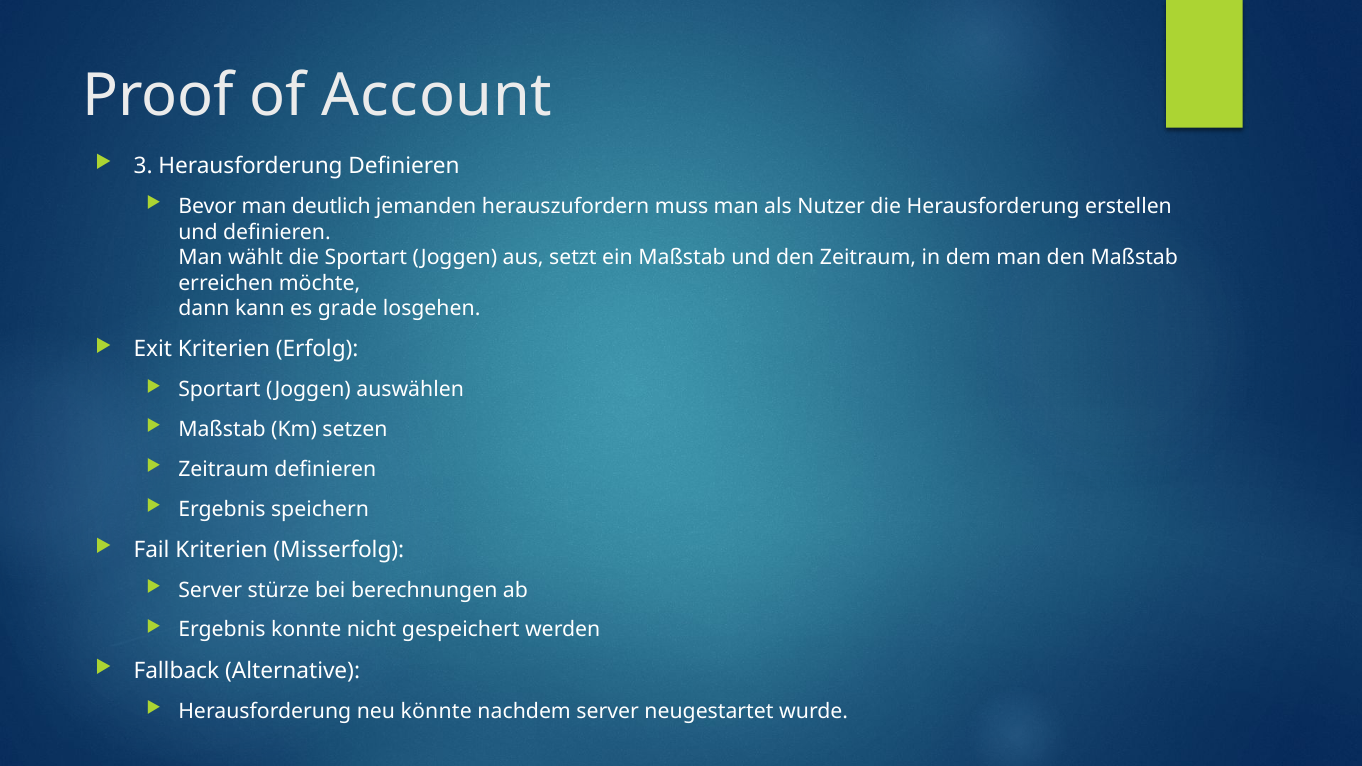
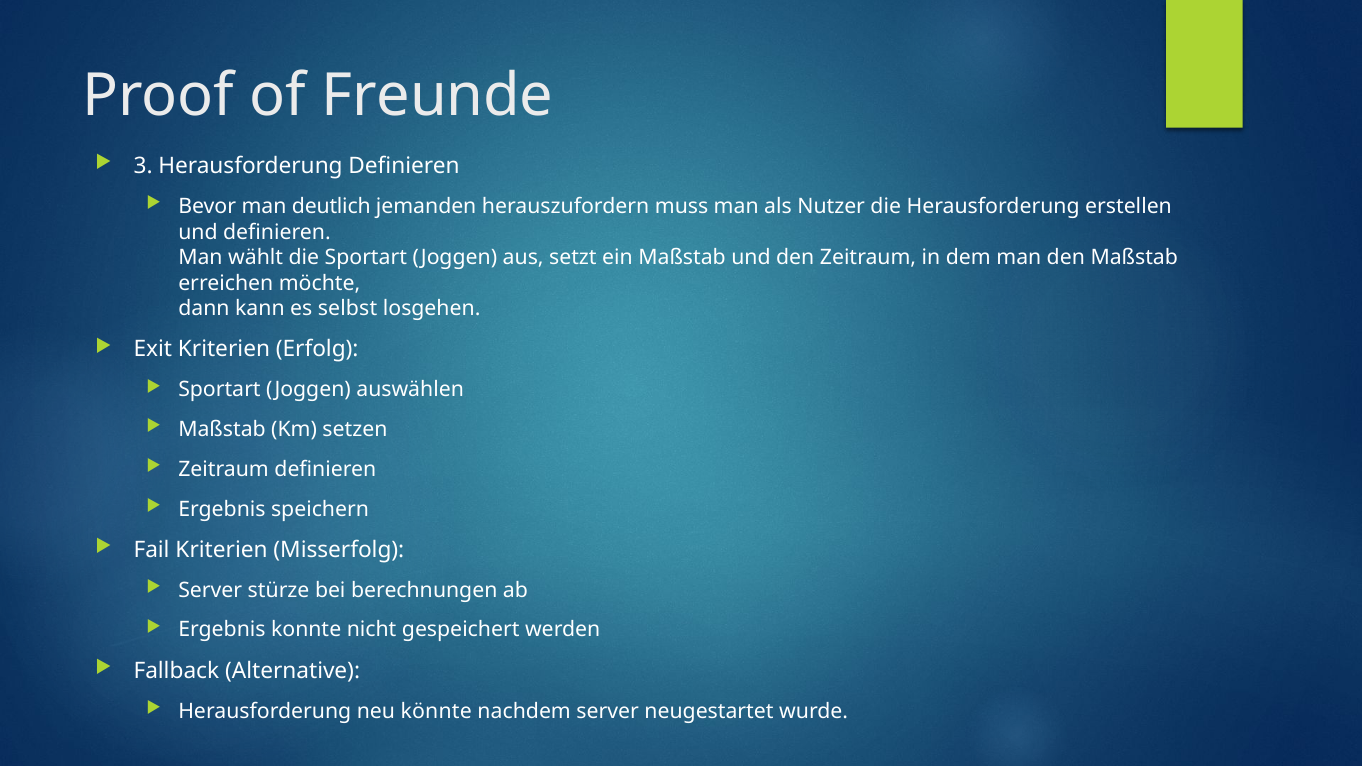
Account: Account -> Freunde
grade: grade -> selbst
